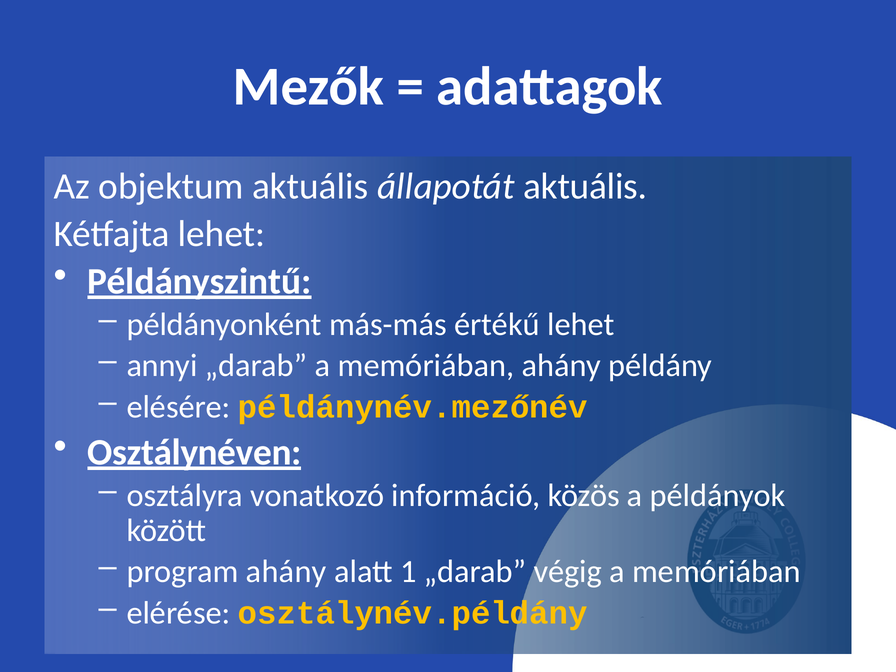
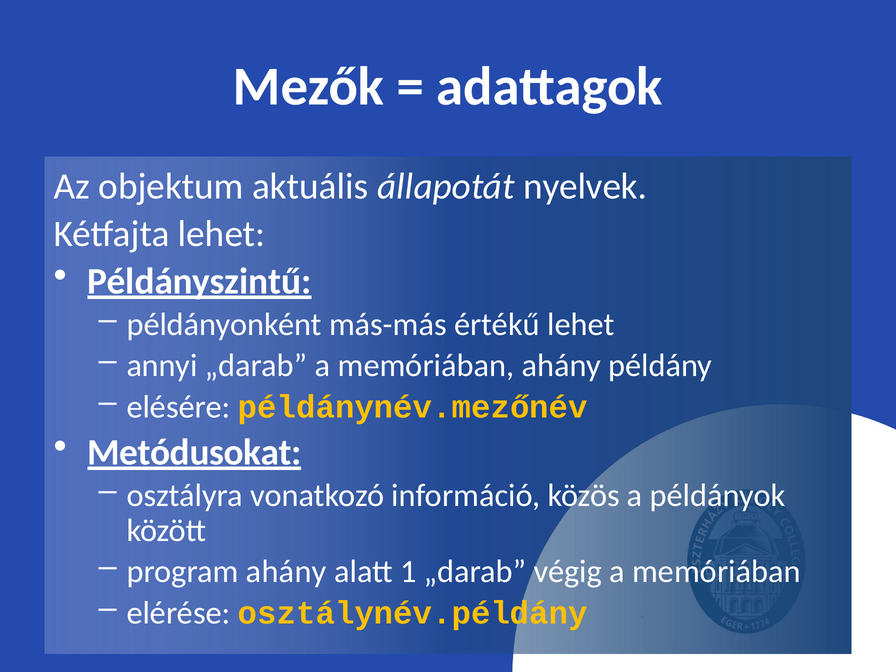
állapotát aktuális: aktuális -> nyelvek
Osztálynéven: Osztálynéven -> Metódusokat
